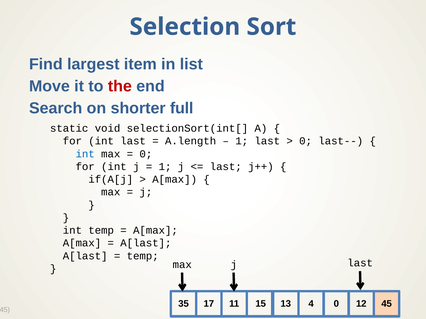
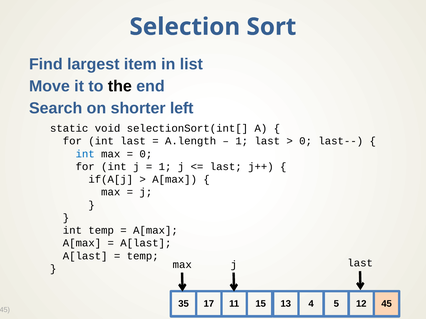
the colour: red -> black
full: full -> left
4 0: 0 -> 5
